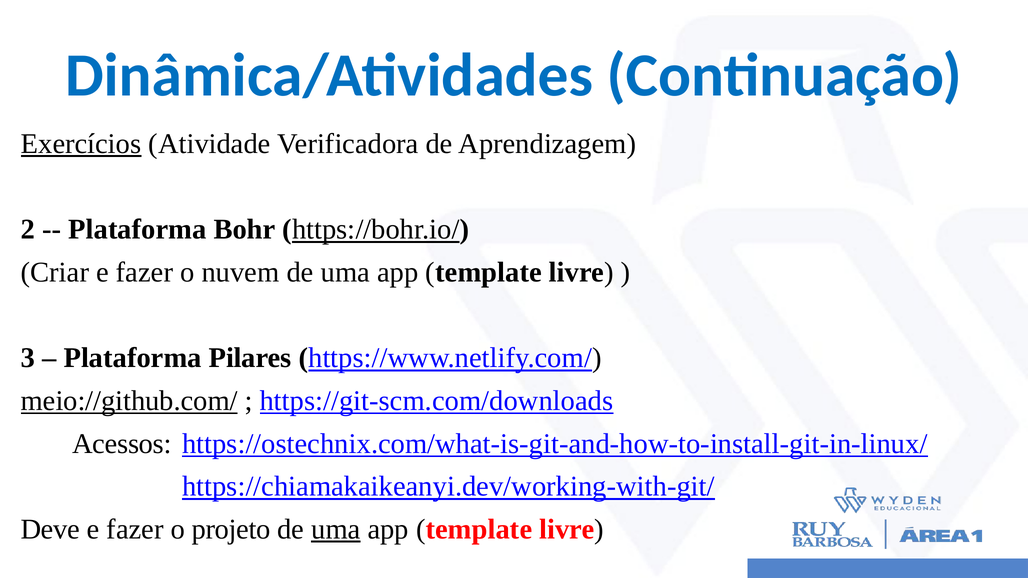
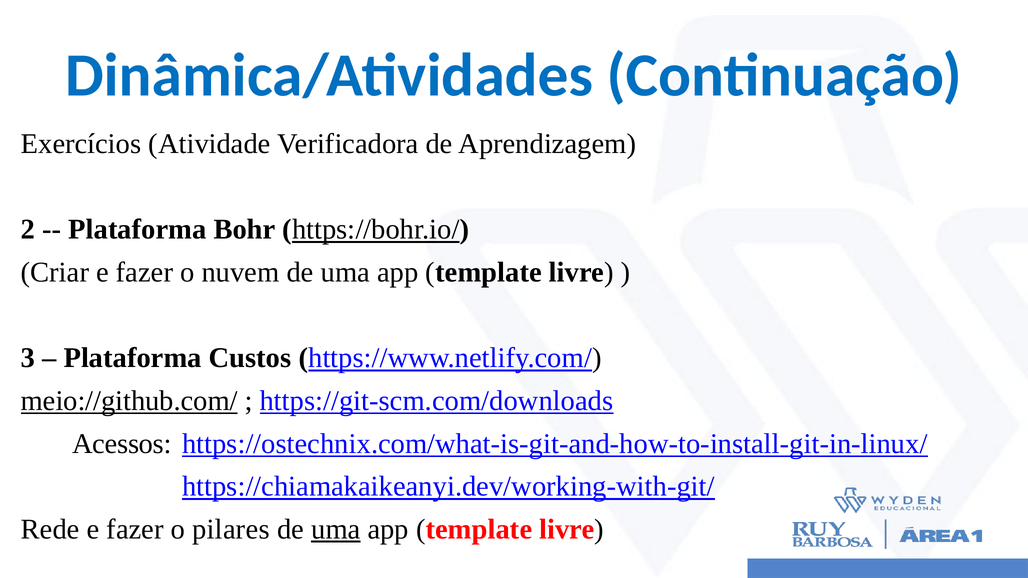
Exercícios underline: present -> none
Pilares: Pilares -> Custos
Deve: Deve -> Rede
projeto: projeto -> pilares
